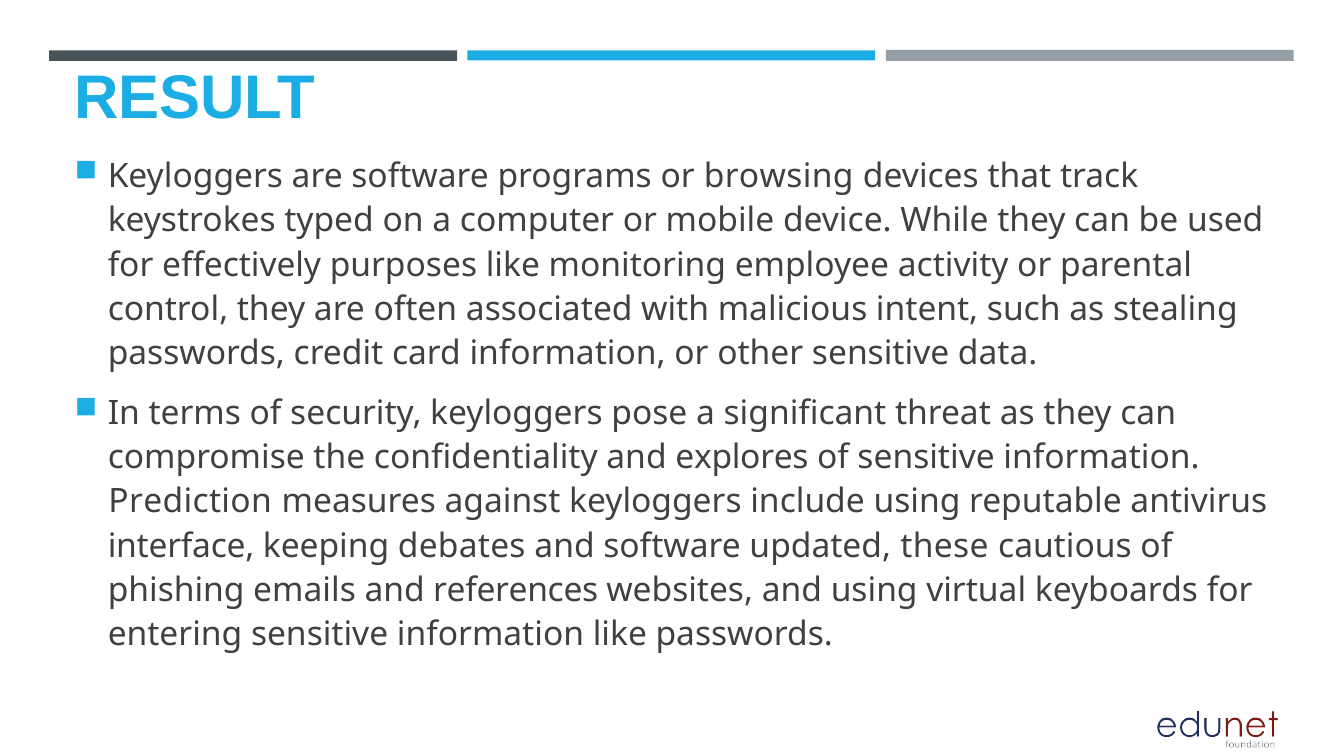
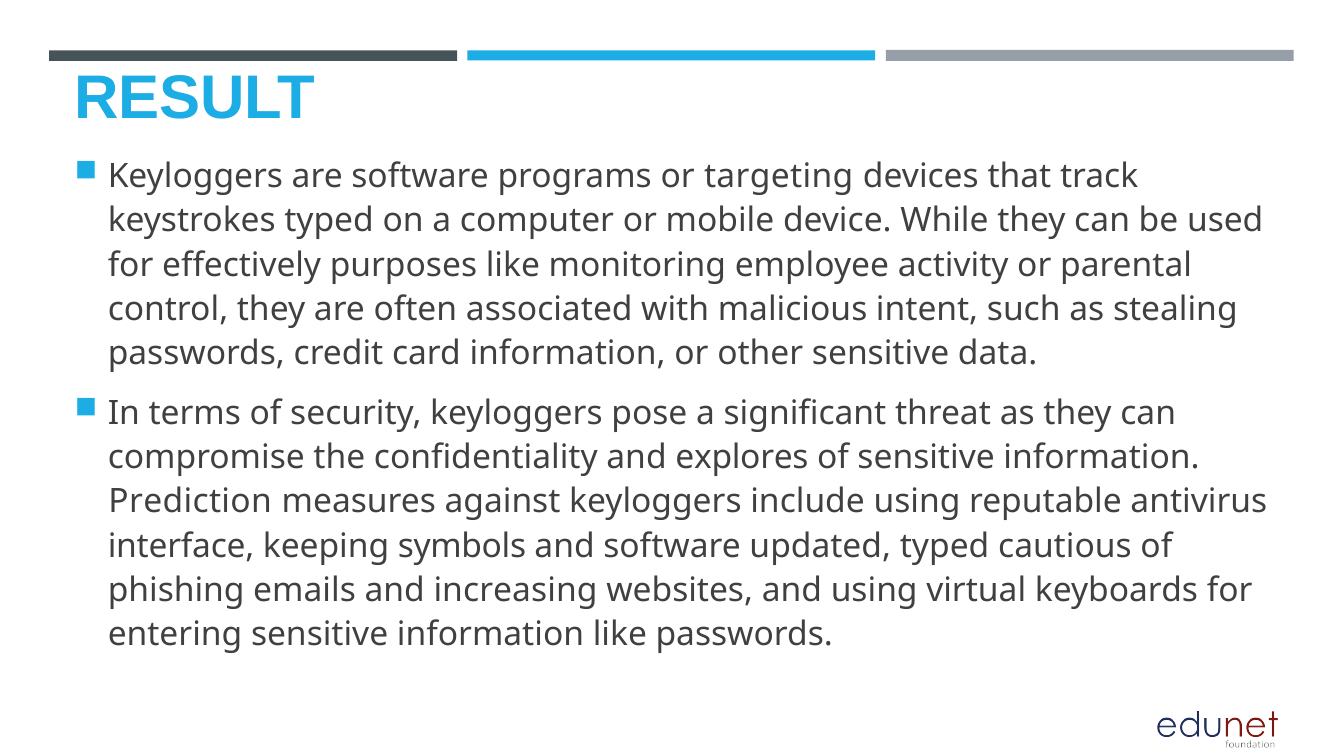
browsing: browsing -> targeting
debates: debates -> symbols
updated these: these -> typed
references: references -> increasing
